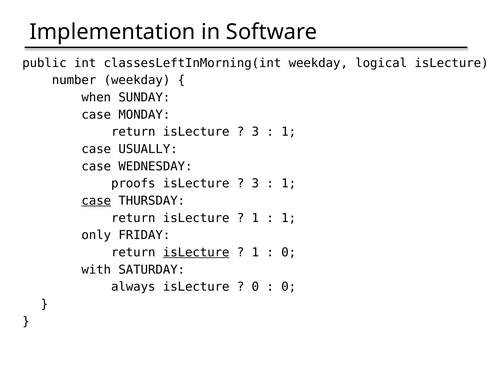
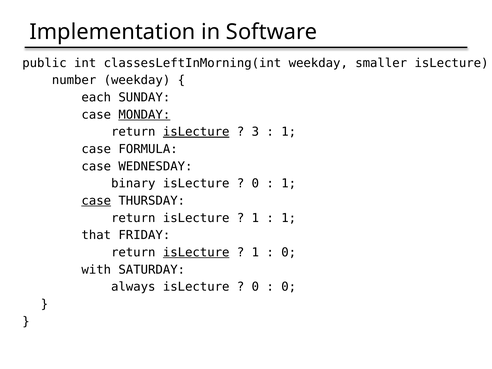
logical: logical -> smaller
when: when -> each
MONDAY underline: none -> present
isLecture at (196, 132) underline: none -> present
USUALLY: USUALLY -> FORMULA
proofs: proofs -> binary
3 at (255, 184): 3 -> 0
only: only -> that
